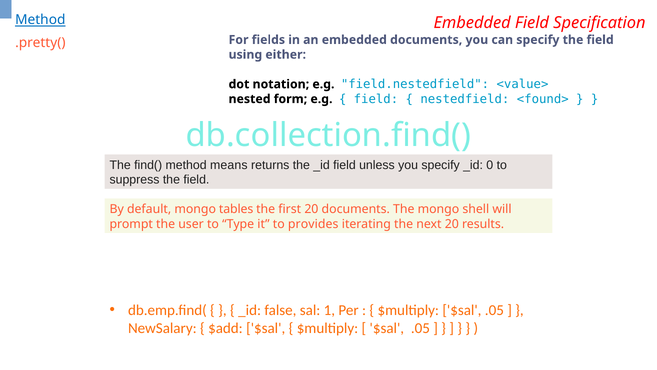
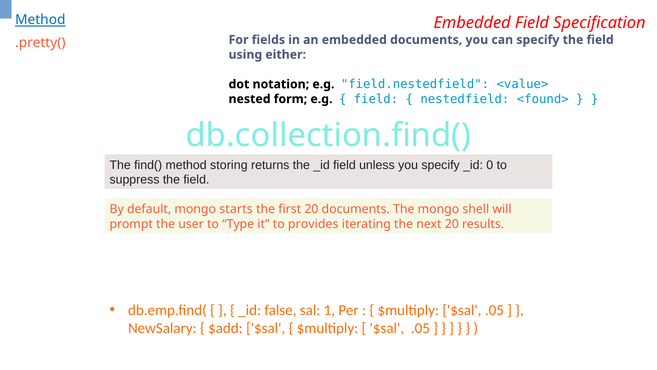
means: means -> storing
tables: tables -> starts
